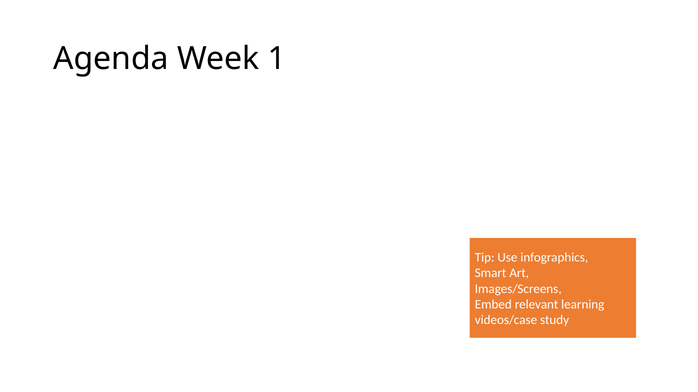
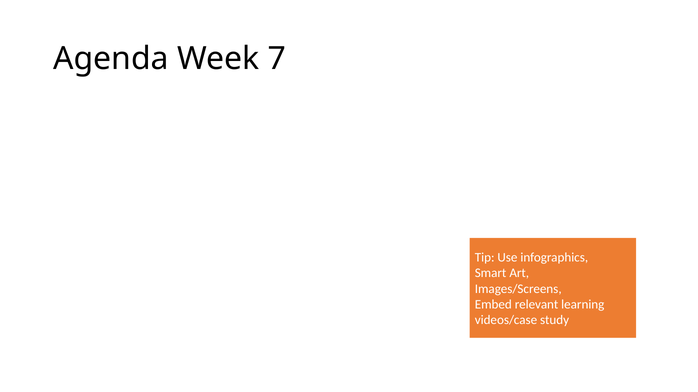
1: 1 -> 7
